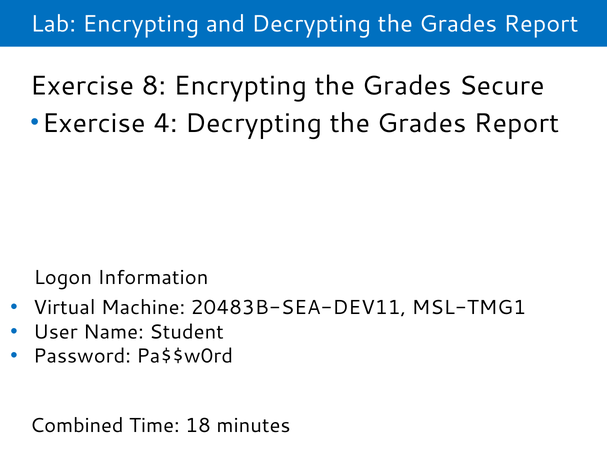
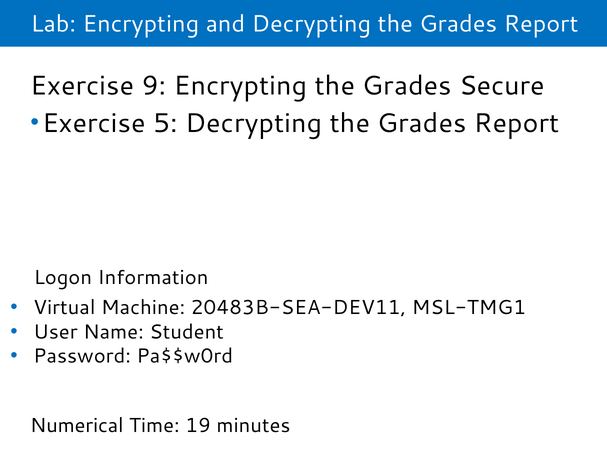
8: 8 -> 9
4: 4 -> 5
Combined: Combined -> Numerical
18: 18 -> 19
